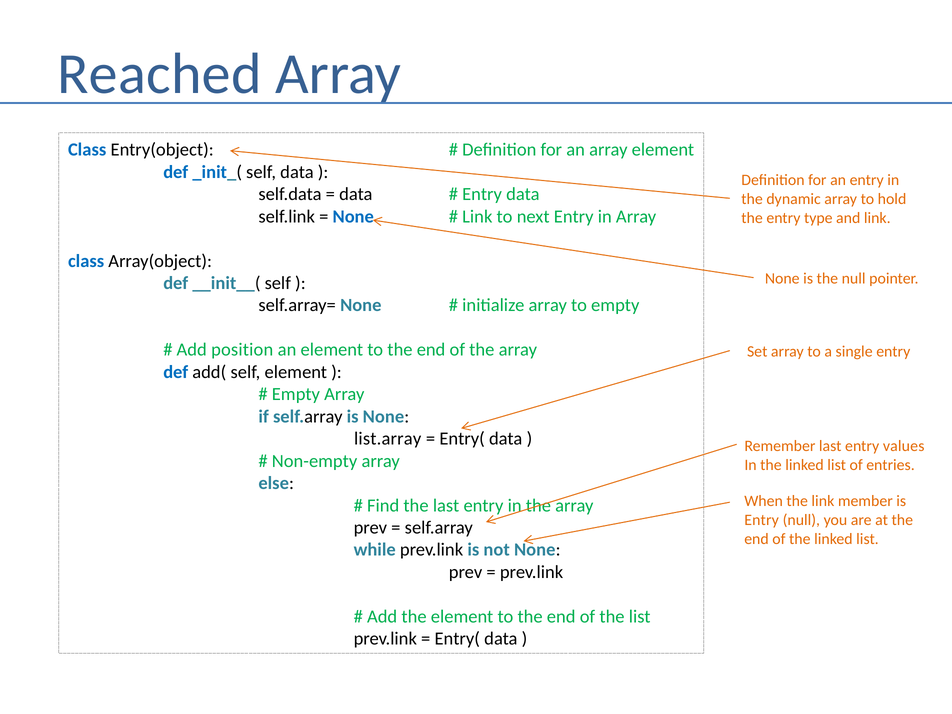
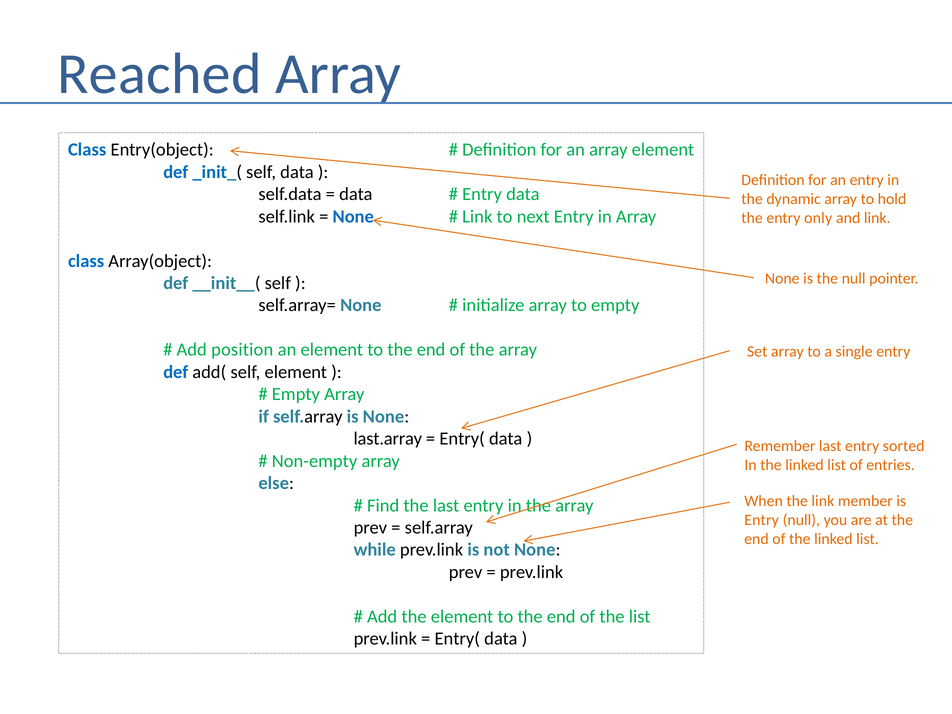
type: type -> only
list.array: list.array -> last.array
values: values -> sorted
